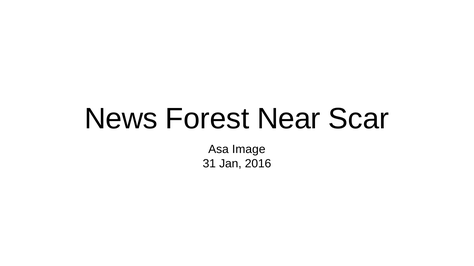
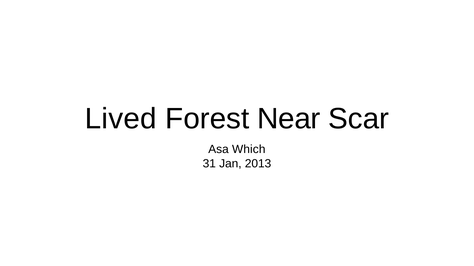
News: News -> Lived
Image: Image -> Which
2016: 2016 -> 2013
